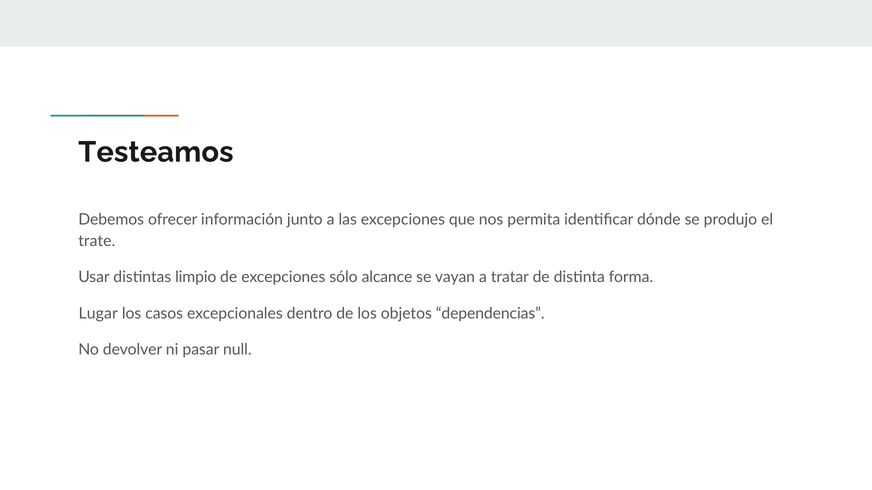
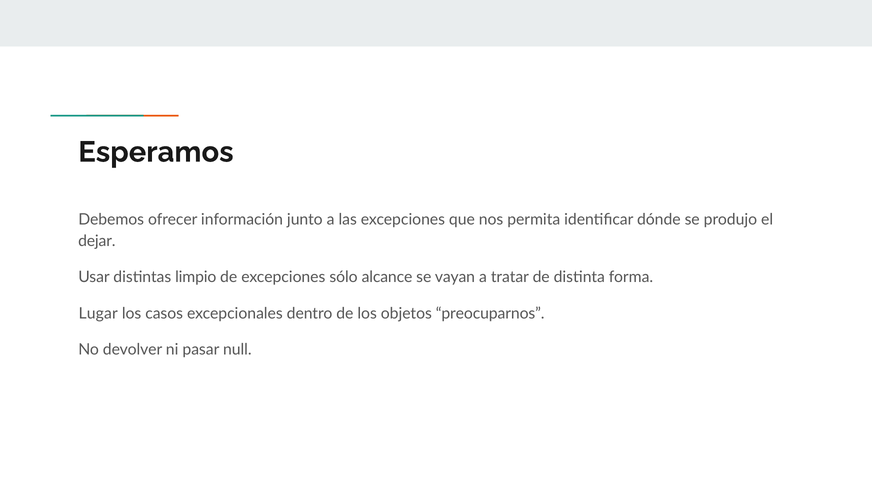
Testeamos: Testeamos -> Esperamos
trate: trate -> dejar
dependencias: dependencias -> preocuparnos
